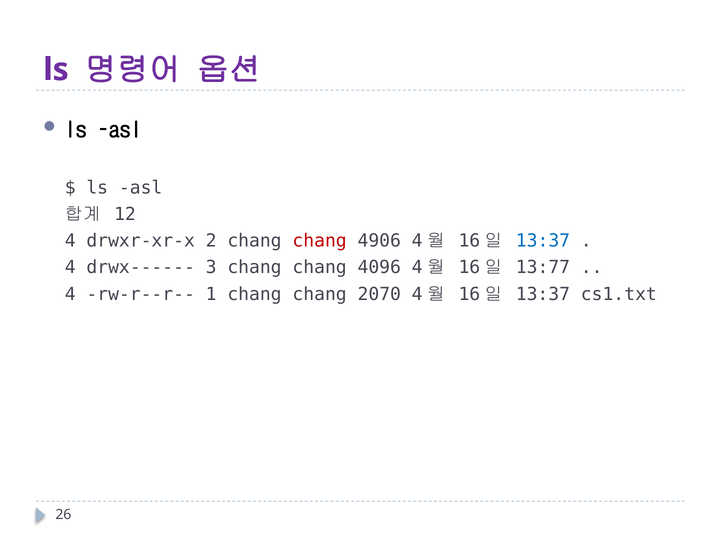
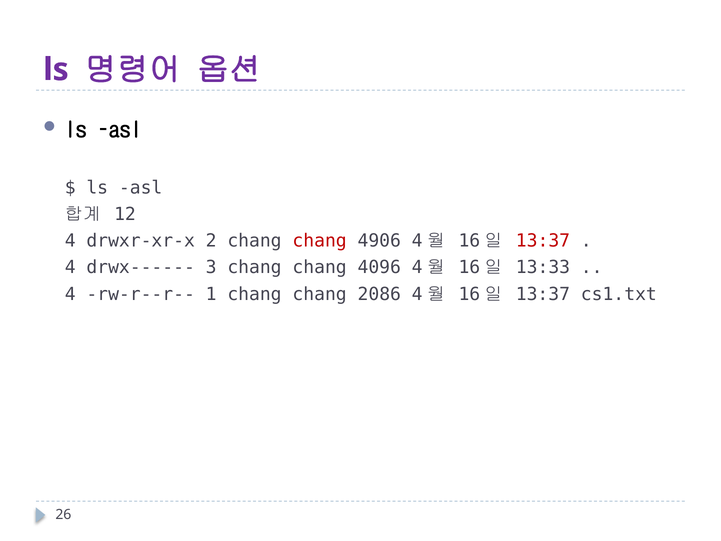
13:37 at (543, 241) colour: blue -> red
13:77: 13:77 -> 13:33
2070: 2070 -> 2086
